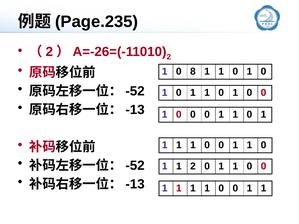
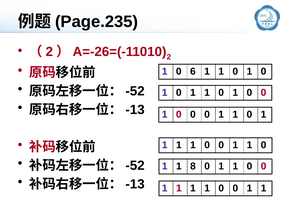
8: 8 -> 6
1 2: 2 -> 8
